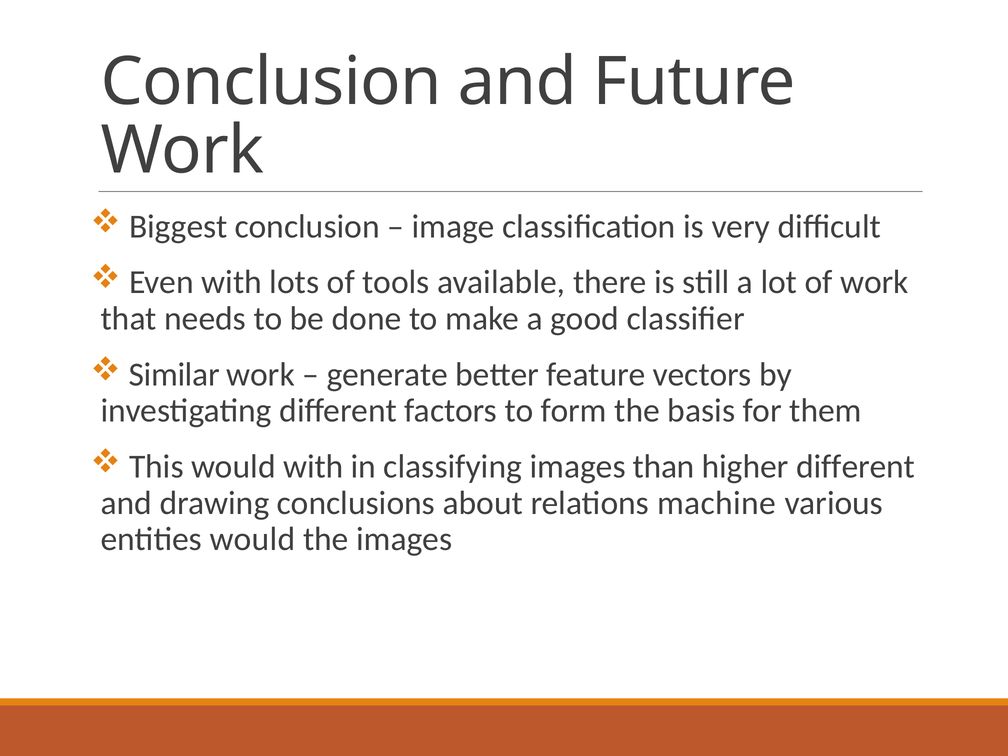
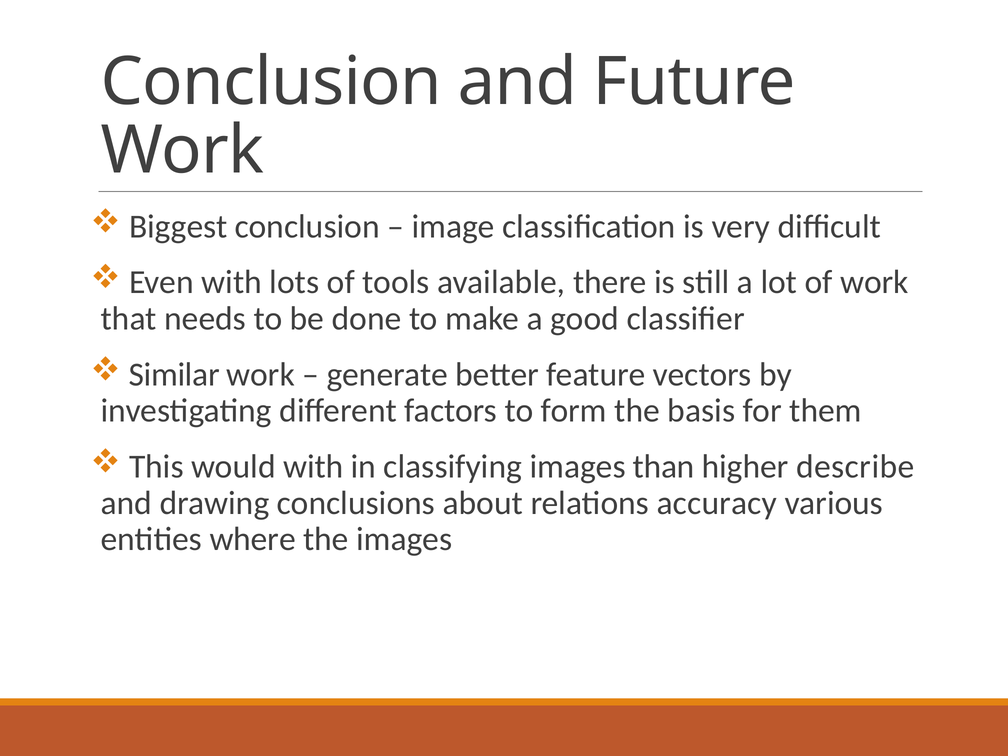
higher different: different -> describe
machine: machine -> accuracy
entities would: would -> where
